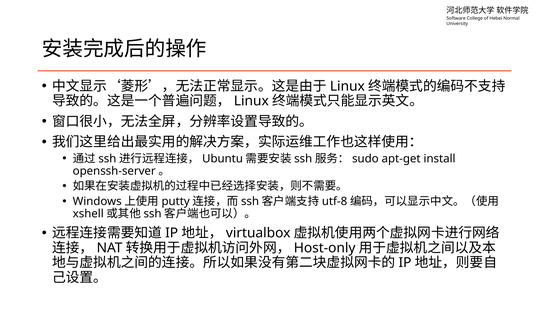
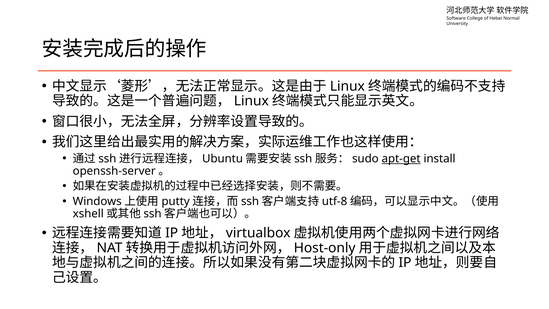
apt-get underline: none -> present
